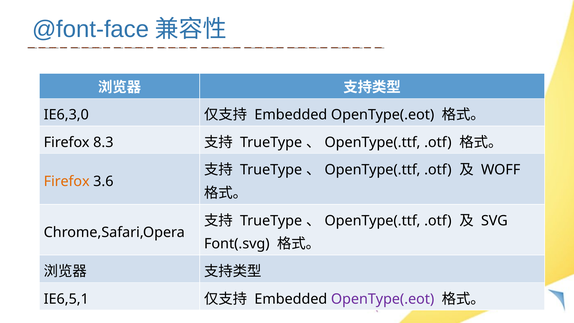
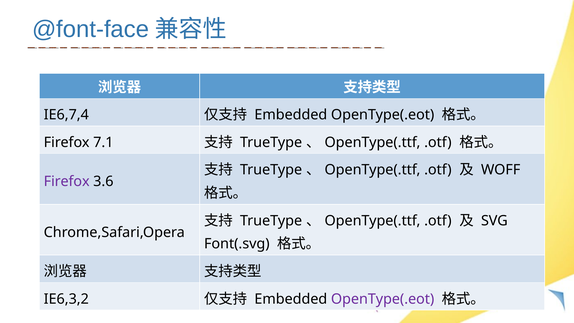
IE6,3,0: IE6,3,0 -> IE6,7,4
8.3: 8.3 -> 7.1
Firefox at (67, 181) colour: orange -> purple
IE6,5,1: IE6,5,1 -> IE6,3,2
